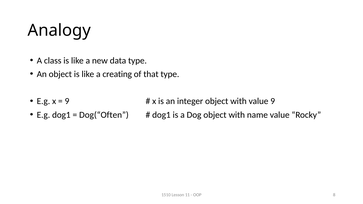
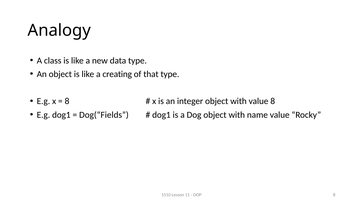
9 at (67, 101): 9 -> 8
value 9: 9 -> 8
Dog(“Often: Dog(“Often -> Dog(“Fields
